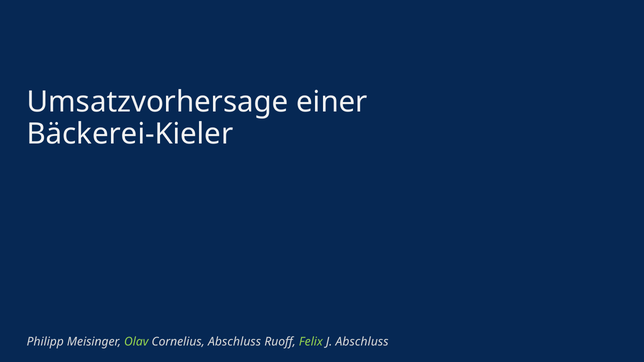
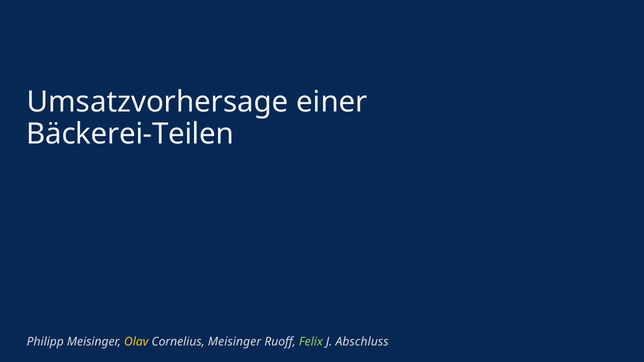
Bäckerei-Kieler: Bäckerei-Kieler -> Bäckerei-Teilen
Olav colour: light green -> yellow
Cornelius Abschluss: Abschluss -> Meisinger
